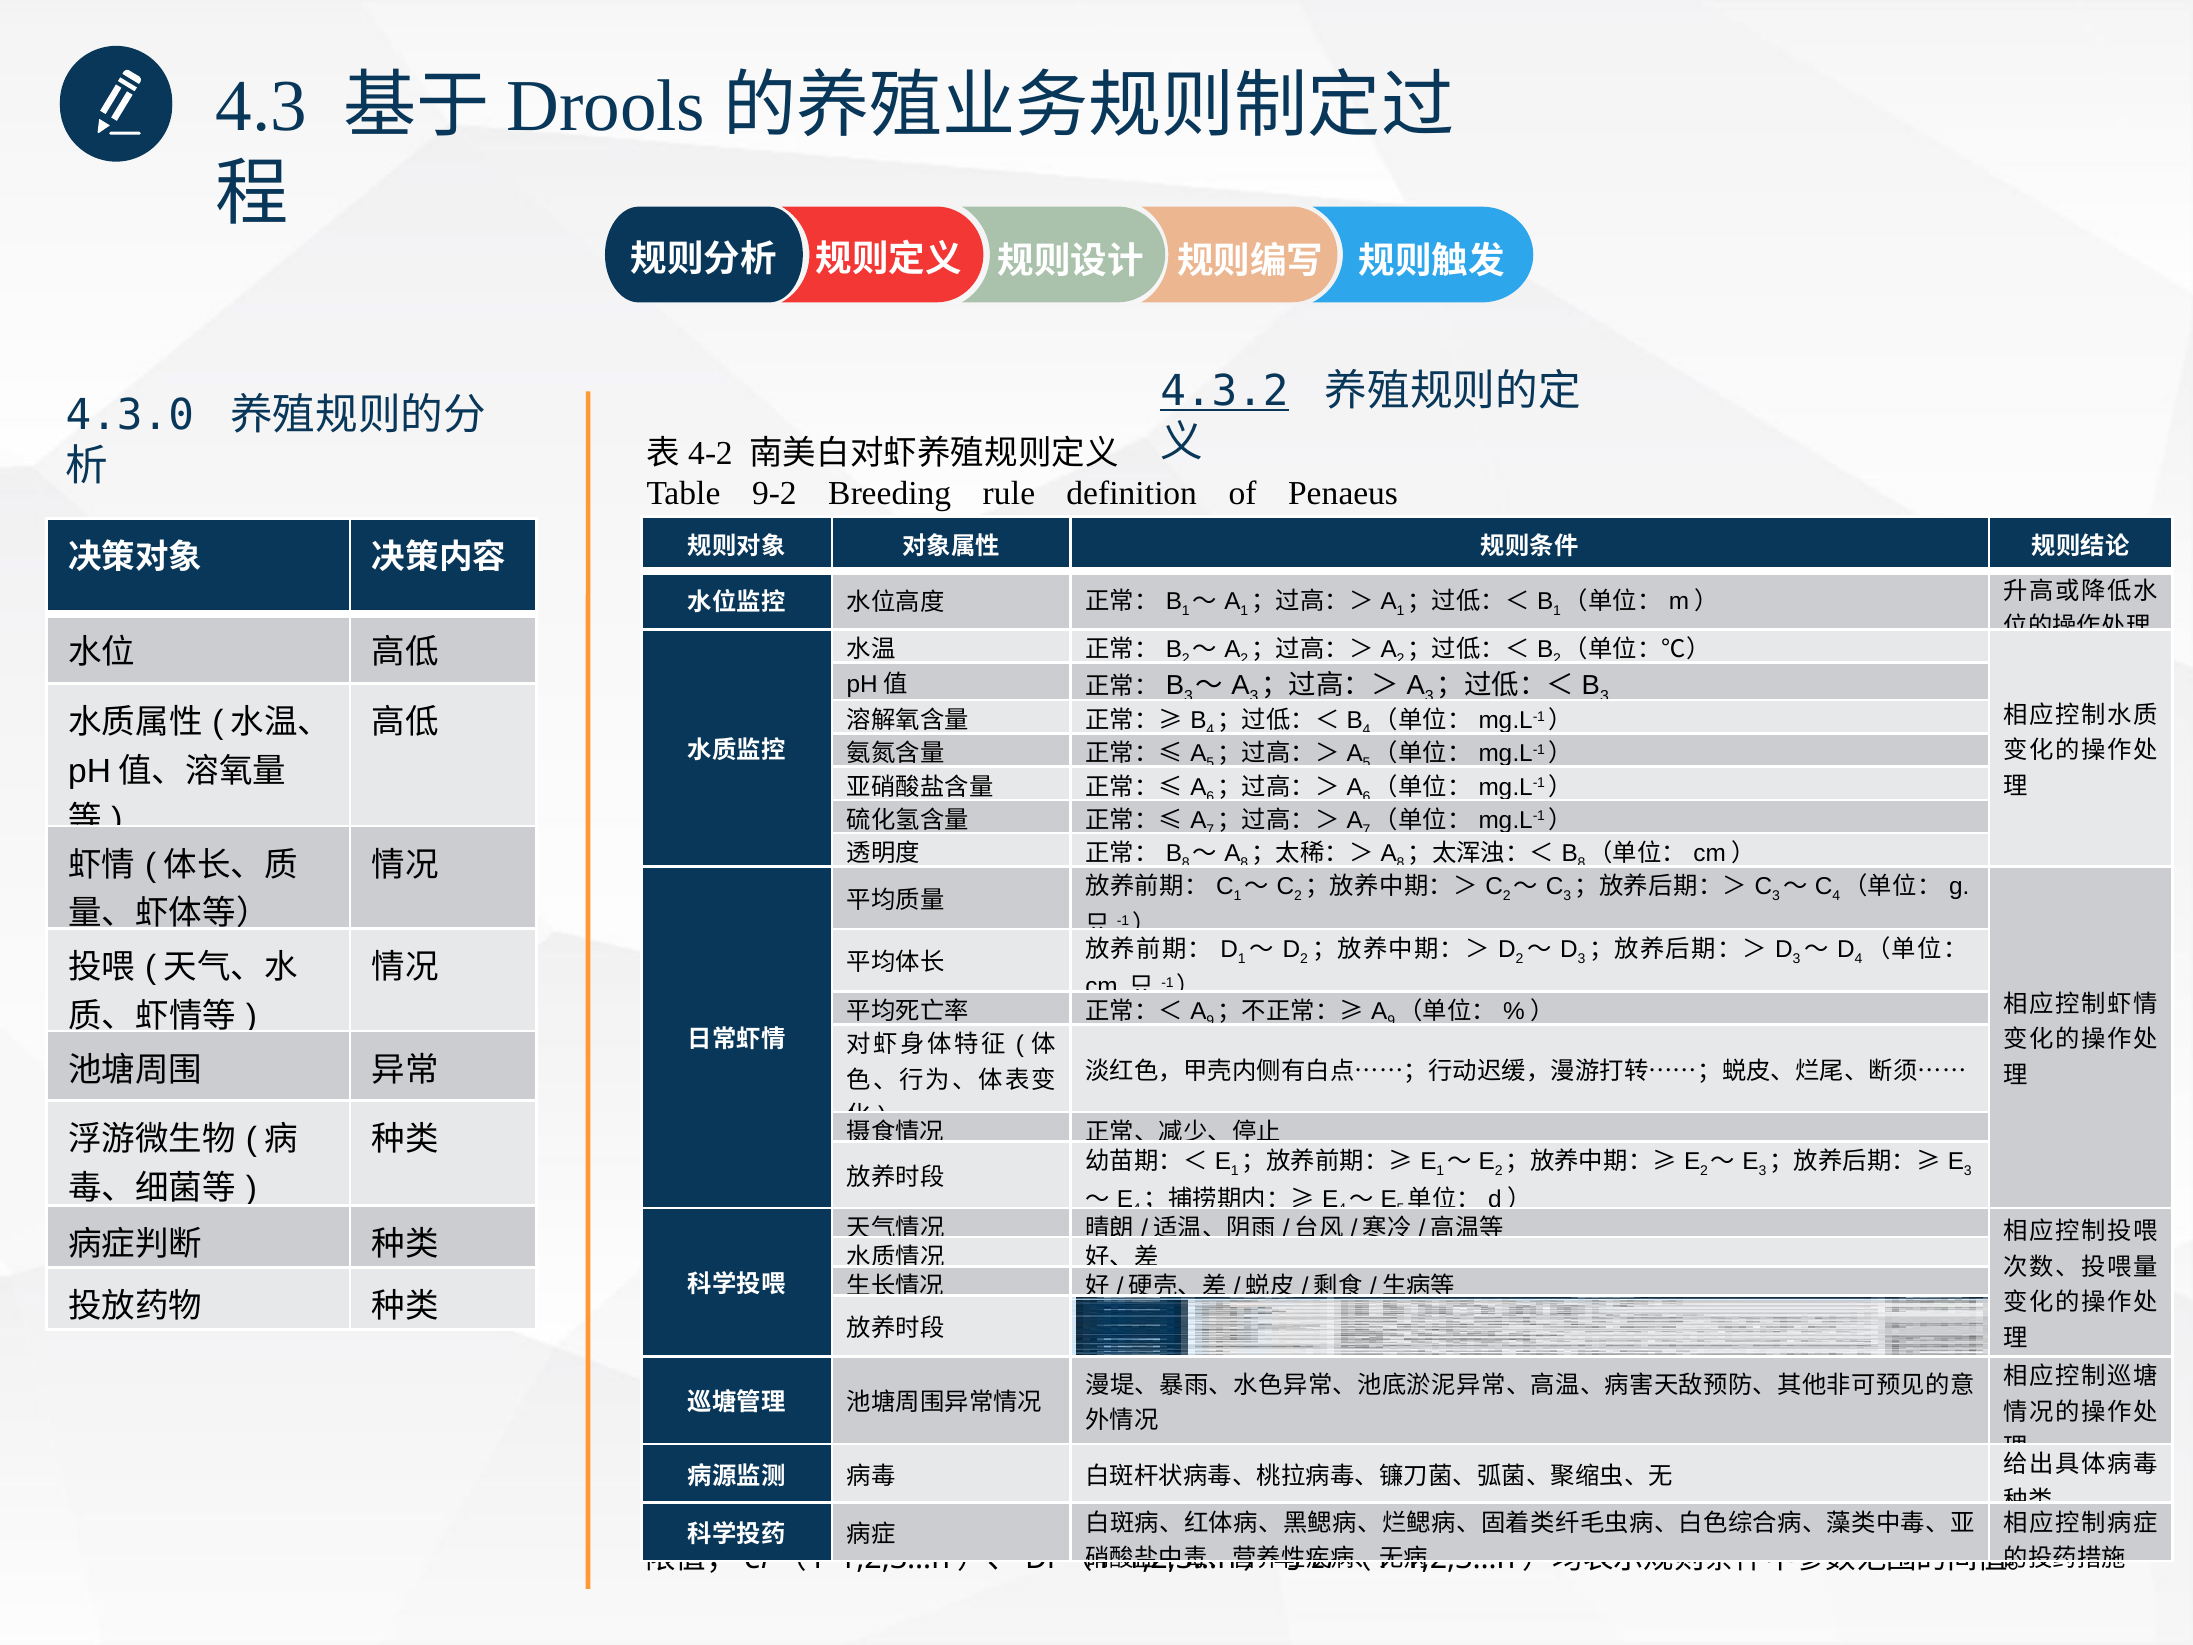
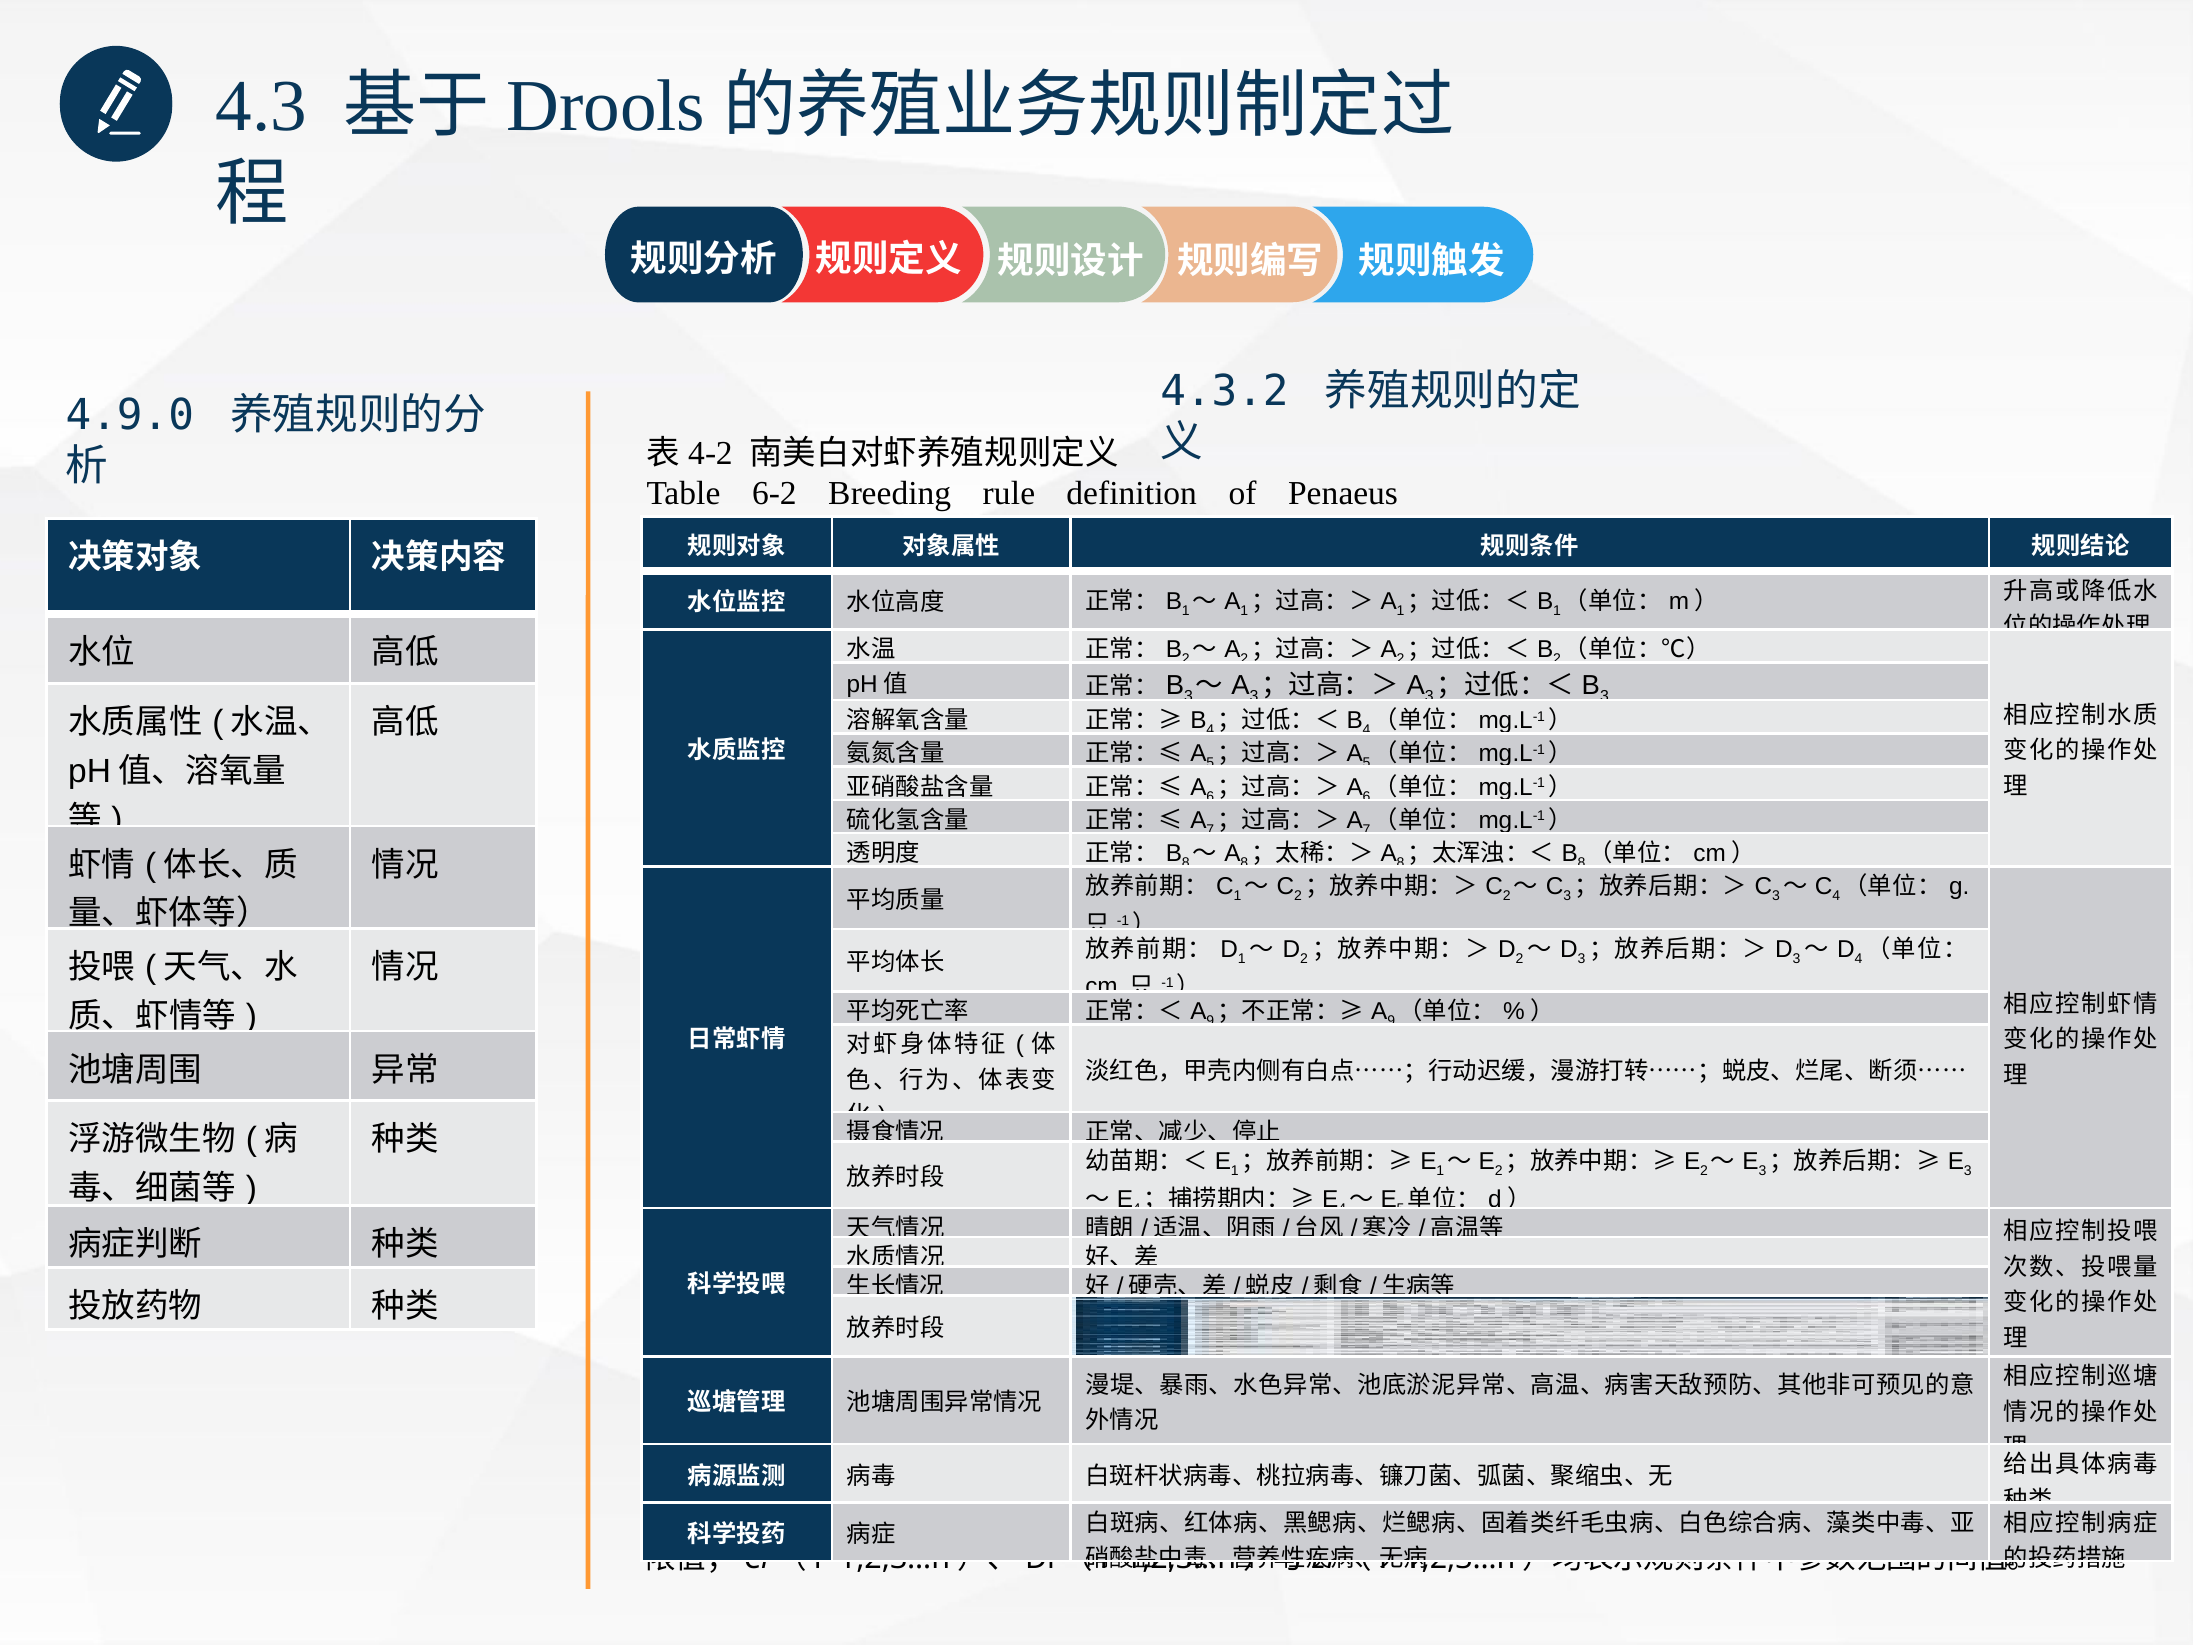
4.3.2 underline: present -> none
4.3.0: 4.3.0 -> 4.9.0
9-2: 9-2 -> 6-2
